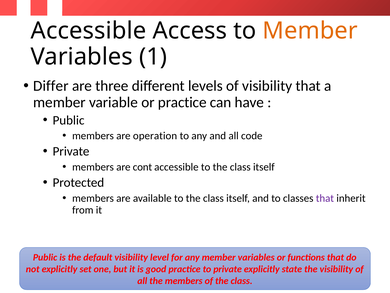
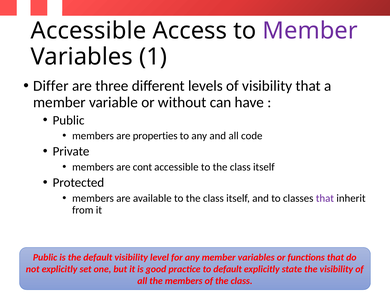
Member at (310, 31) colour: orange -> purple
or practice: practice -> without
operation: operation -> properties
to private: private -> default
